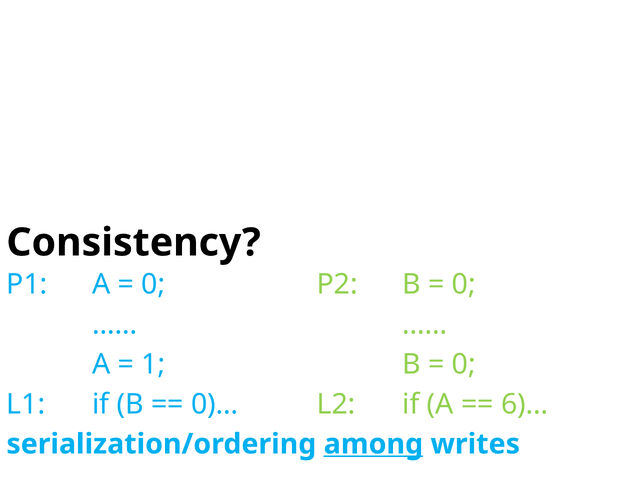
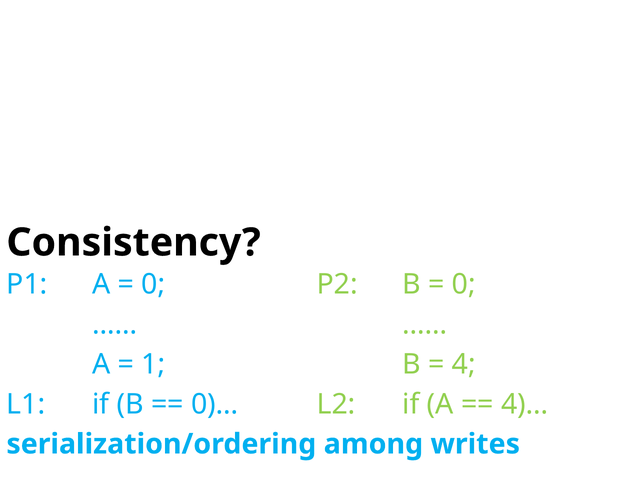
0 at (464, 365): 0 -> 4
6)…: 6)… -> 4)…
among underline: present -> none
